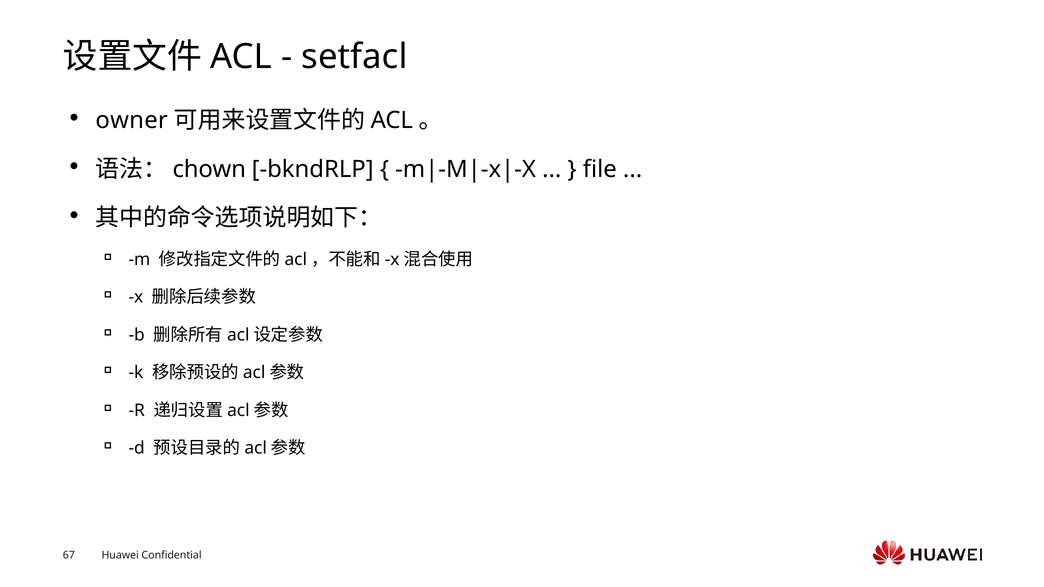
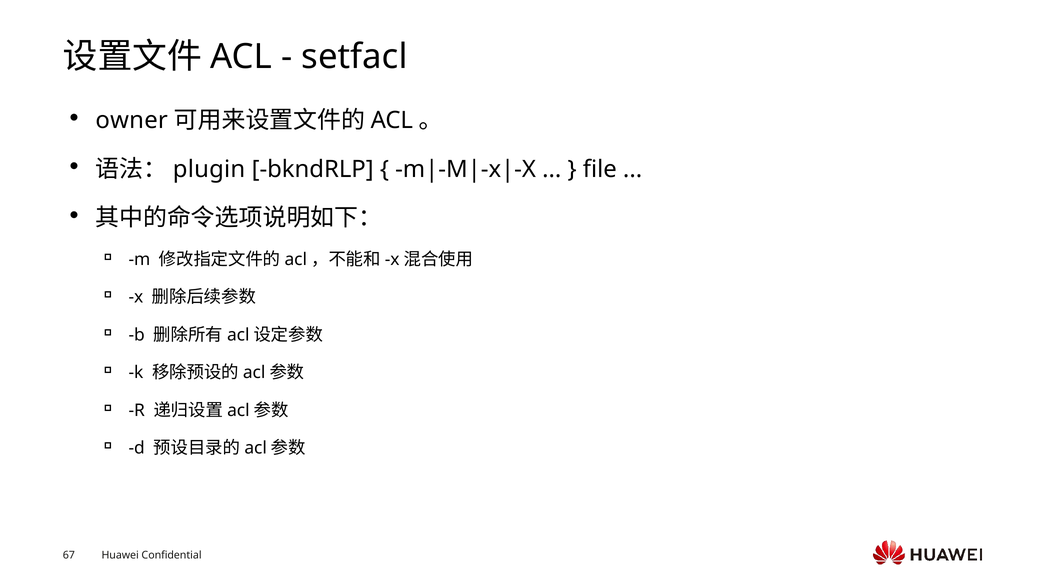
chown: chown -> plugin
